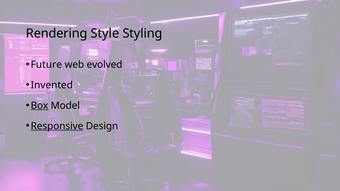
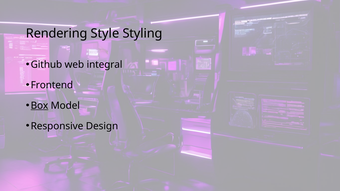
Future: Future -> Github
evolved: evolved -> integral
Invented: Invented -> Frontend
Responsive underline: present -> none
